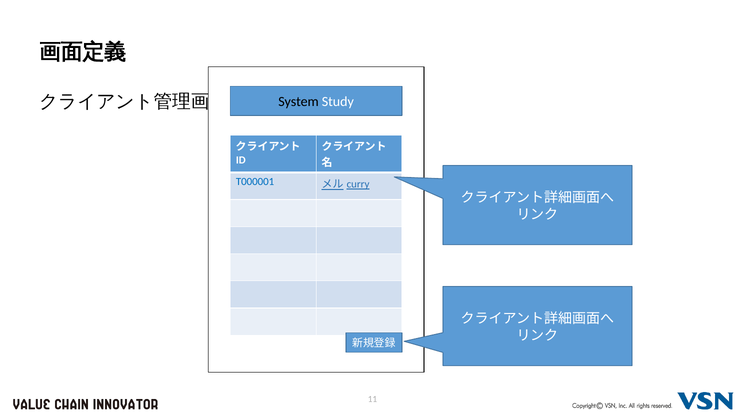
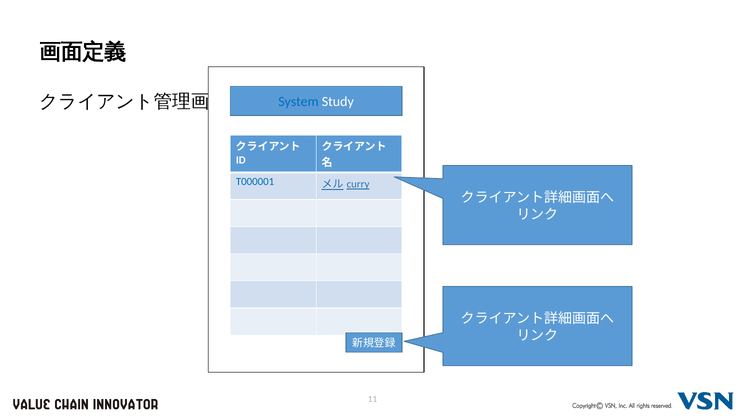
System colour: black -> blue
